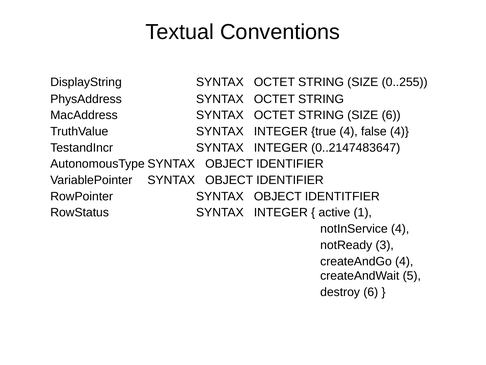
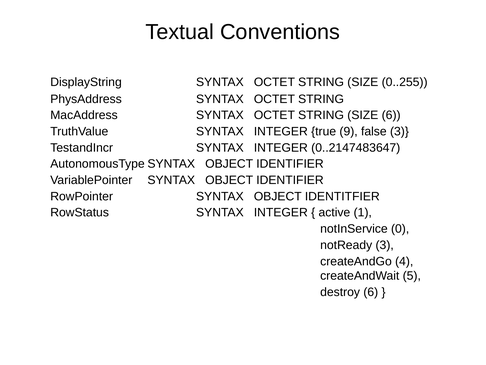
true 4: 4 -> 9
false 4: 4 -> 3
notInService 4: 4 -> 0
